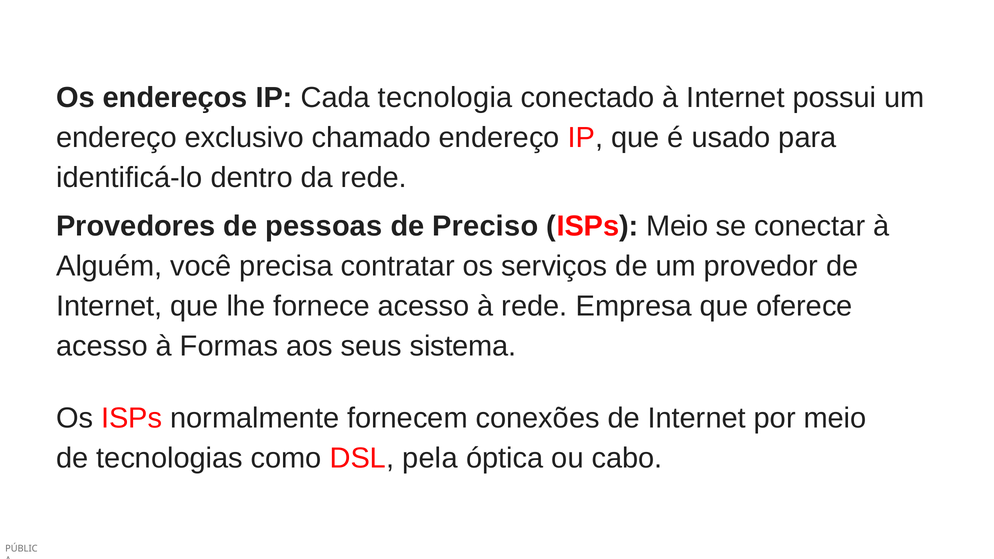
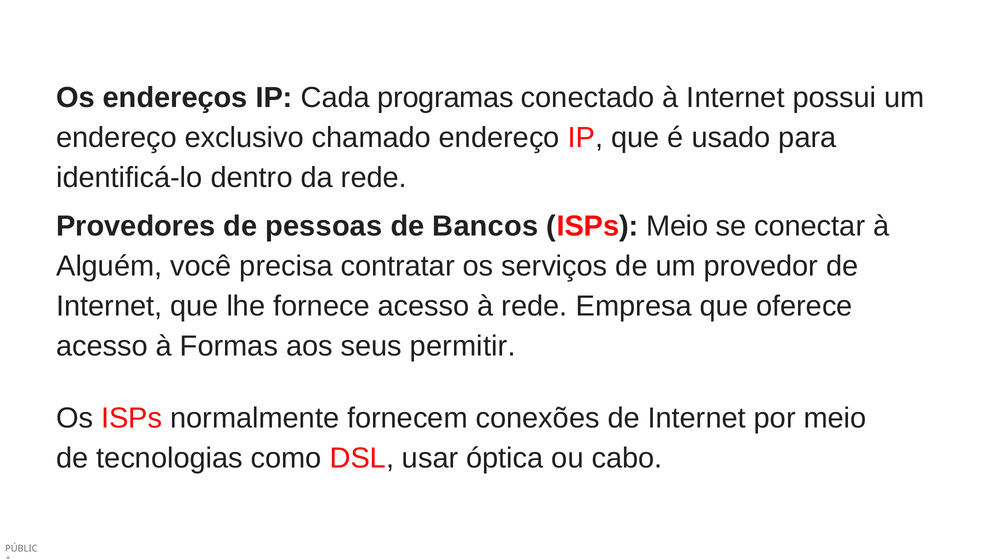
tecnologia: tecnologia -> programas
Preciso: Preciso -> Bancos
sistema: sistema -> permitir
pela: pela -> usar
